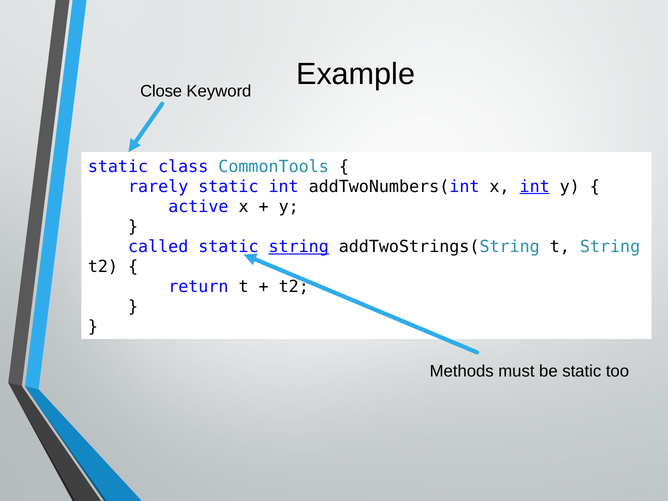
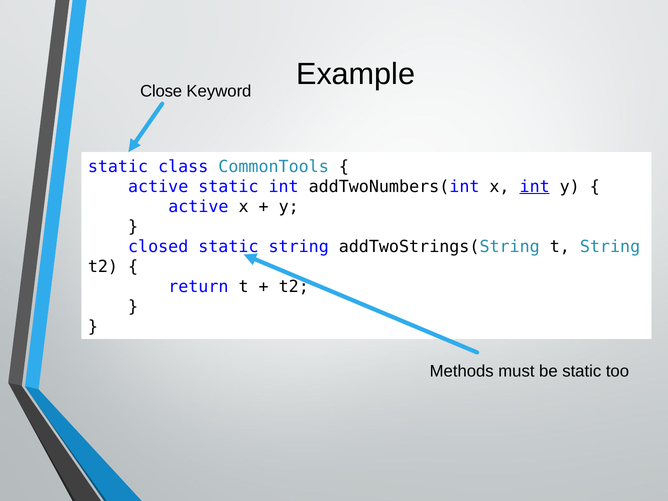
rarely at (158, 187): rarely -> active
called: called -> closed
string at (299, 247) underline: present -> none
